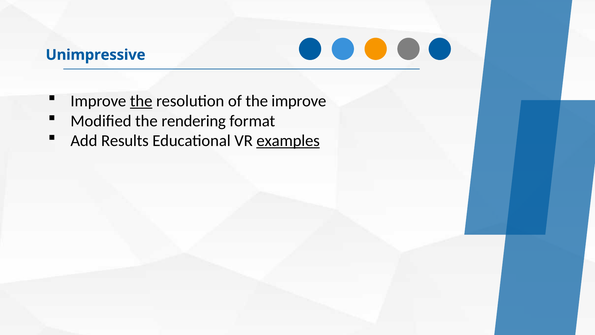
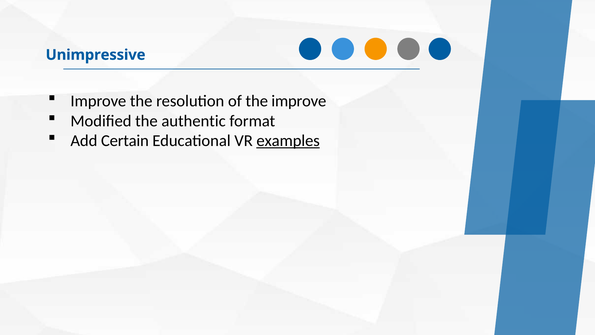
the at (141, 101) underline: present -> none
rendering: rendering -> authentic
Results: Results -> Certain
